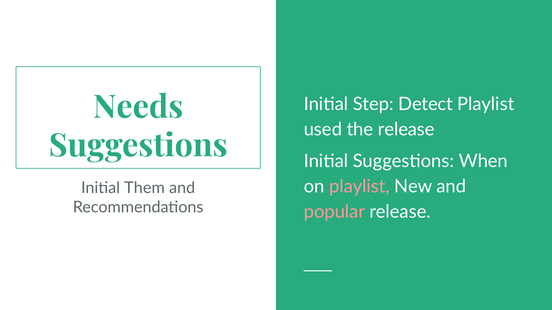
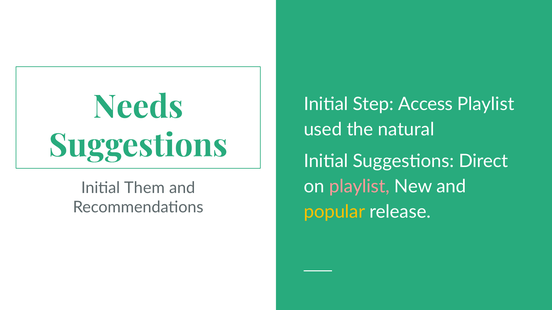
Detect: Detect -> Access
the release: release -> natural
When: When -> Direct
popular colour: pink -> yellow
